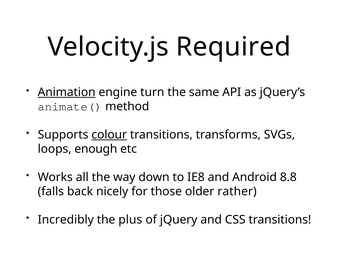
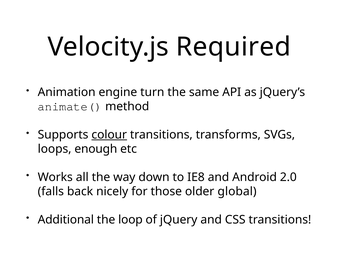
Animation underline: present -> none
8.8: 8.8 -> 2.0
rather: rather -> global
Incredibly: Incredibly -> Additional
plus: plus -> loop
